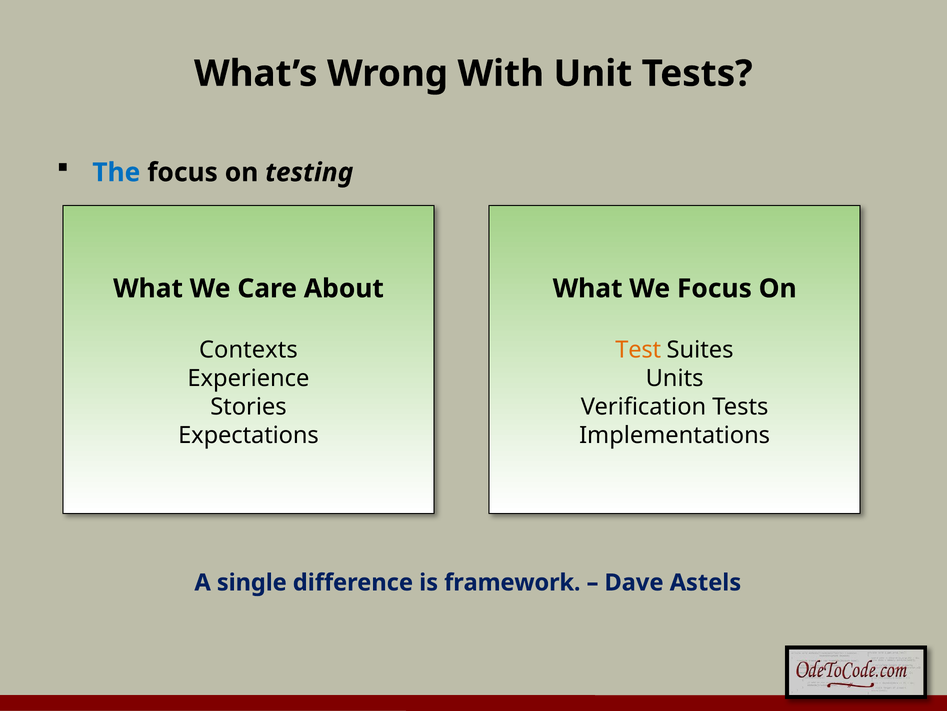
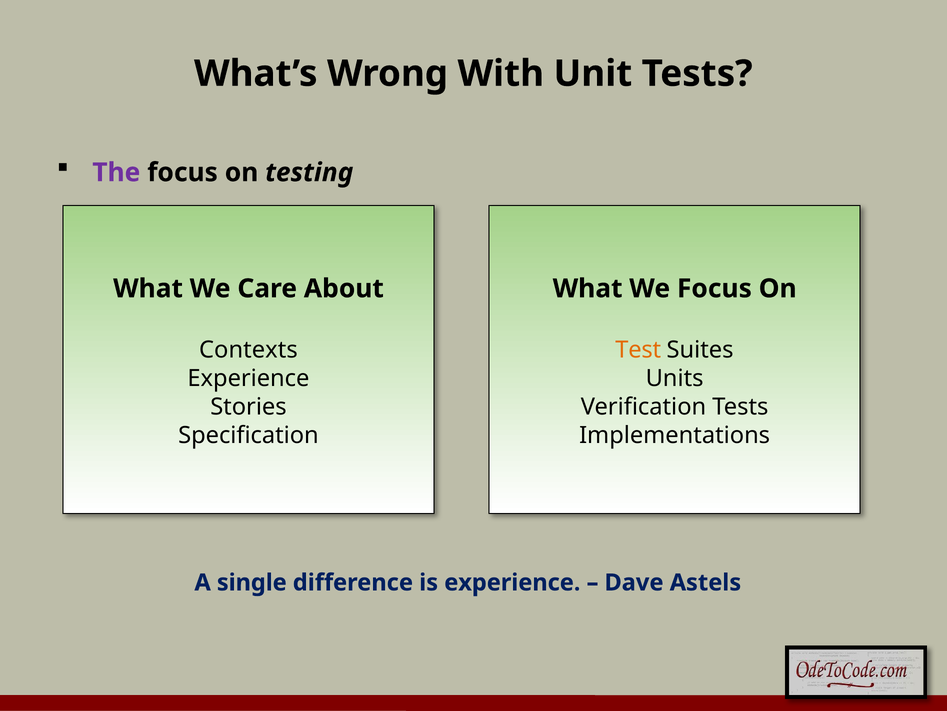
The colour: blue -> purple
Expectations: Expectations -> Specification
is framework: framework -> experience
